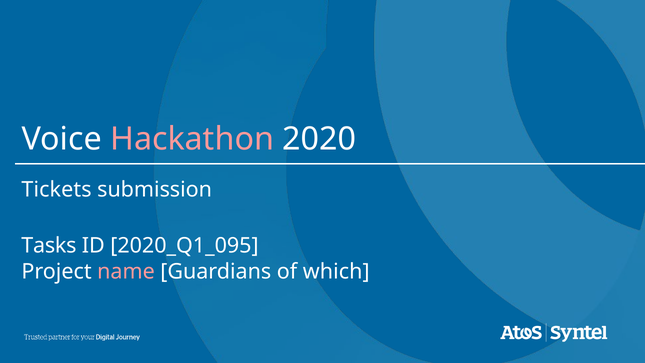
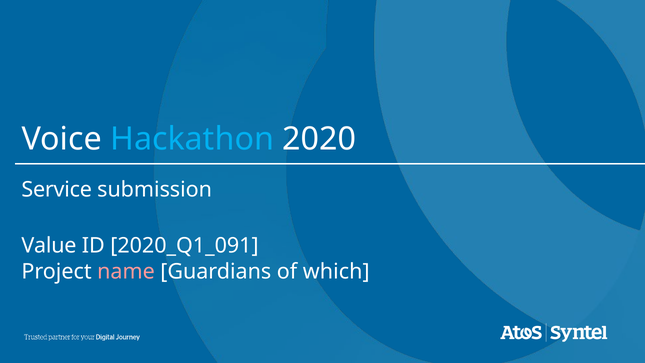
Hackathon colour: pink -> light blue
Tickets: Tickets -> Service
Tasks: Tasks -> Value
2020_Q1_095: 2020_Q1_095 -> 2020_Q1_091
